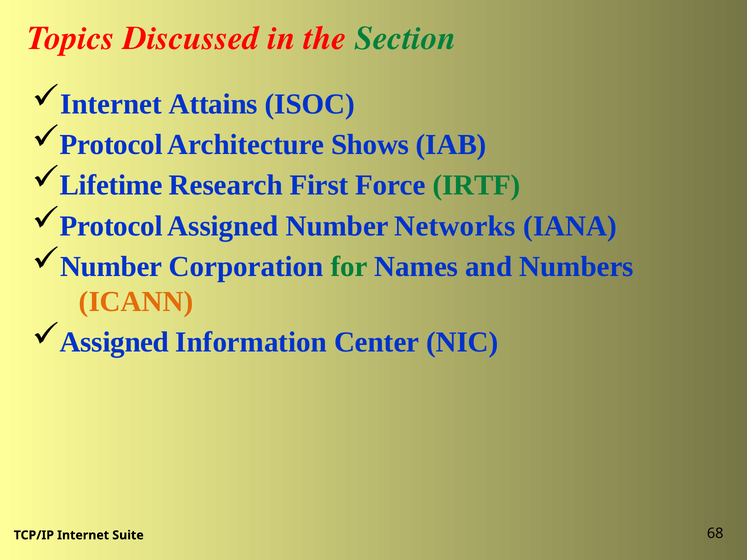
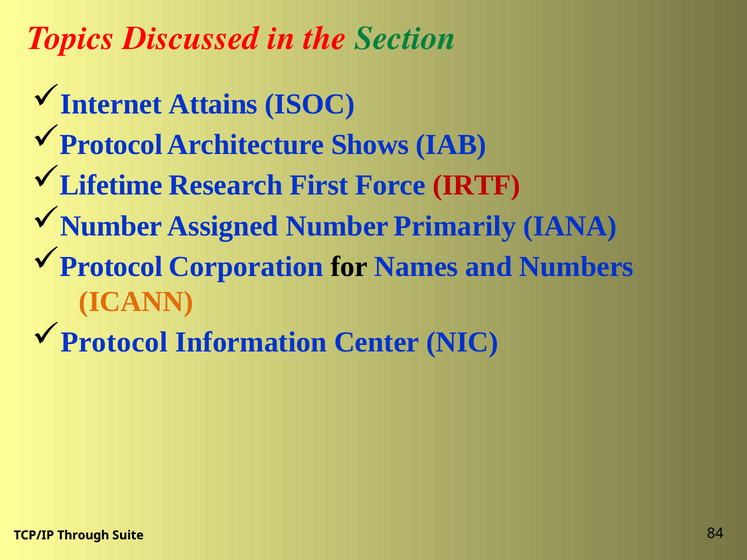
IRTF colour: green -> red
Protocol at (111, 226): Protocol -> Number
Networks: Networks -> Primarily
Number at (111, 267): Number -> Protocol
for colour: green -> black
Assigned at (114, 342): Assigned -> Protocol
TCP/IP Internet: Internet -> Through
68: 68 -> 84
